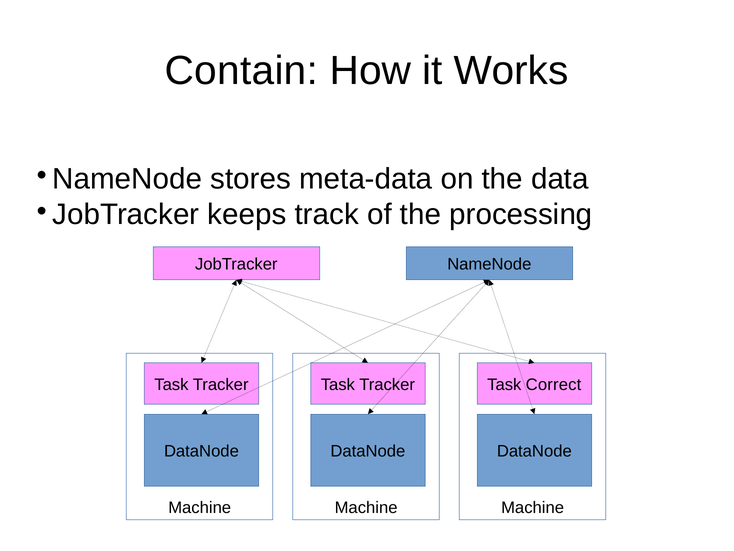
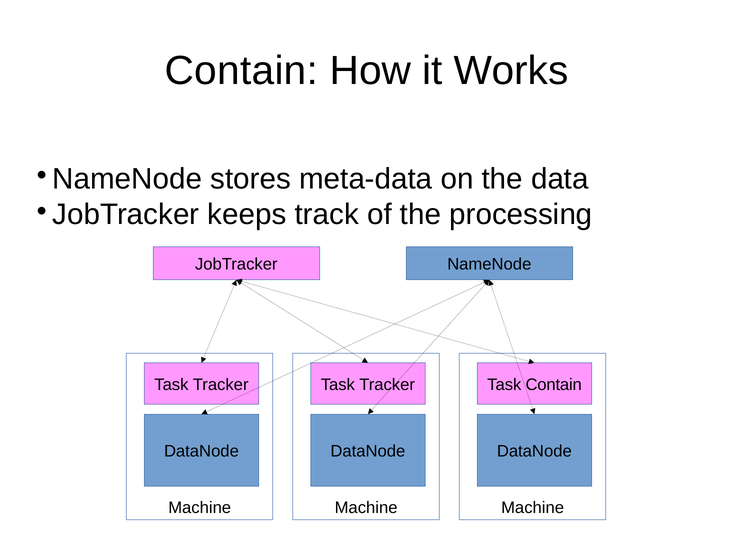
Task Correct: Correct -> Contain
